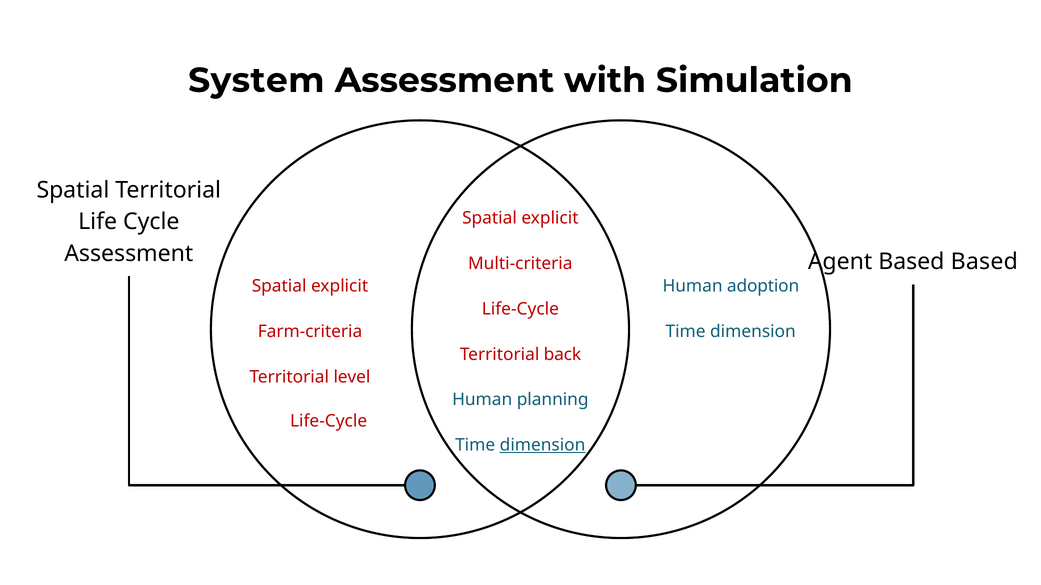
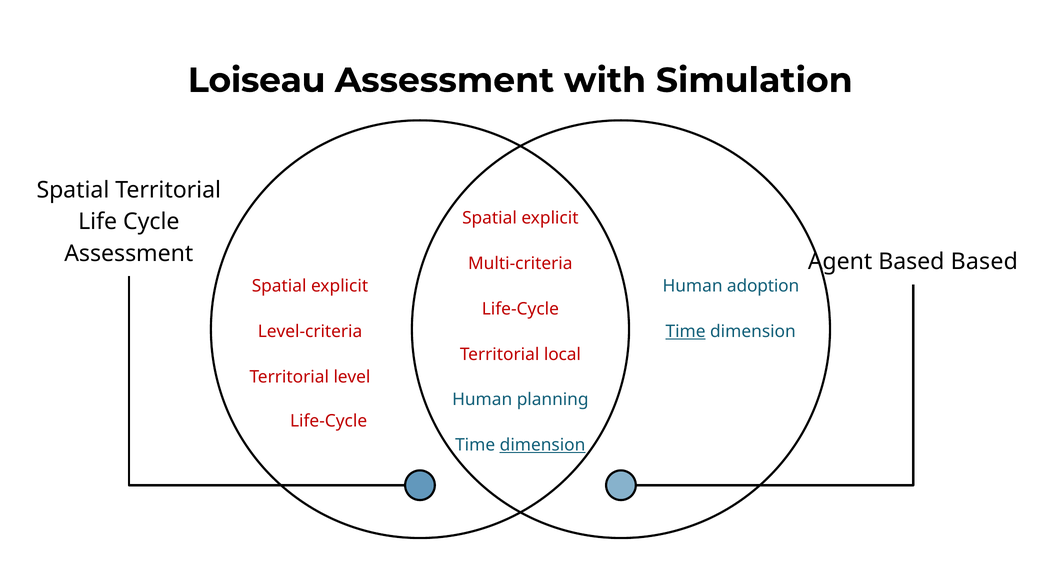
System: System -> Loiseau
Farm-criteria: Farm-criteria -> Level-criteria
Time at (686, 332) underline: none -> present
back: back -> local
